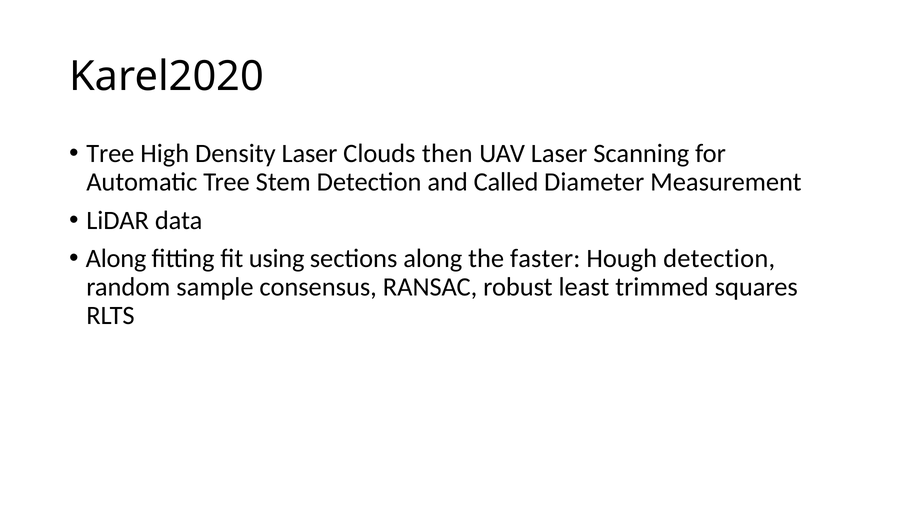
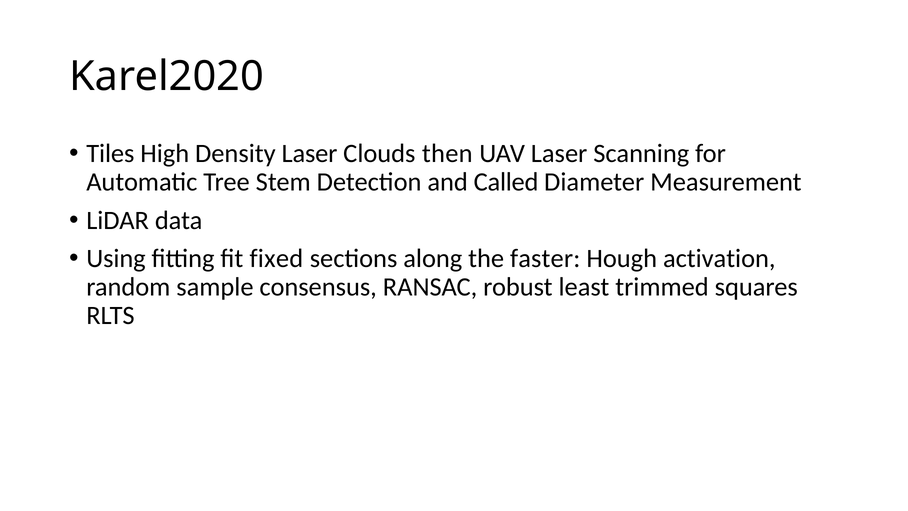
Tree at (110, 154): Tree -> Tiles
Along at (116, 258): Along -> Using
using: using -> fixed
Hough detection: detection -> activation
